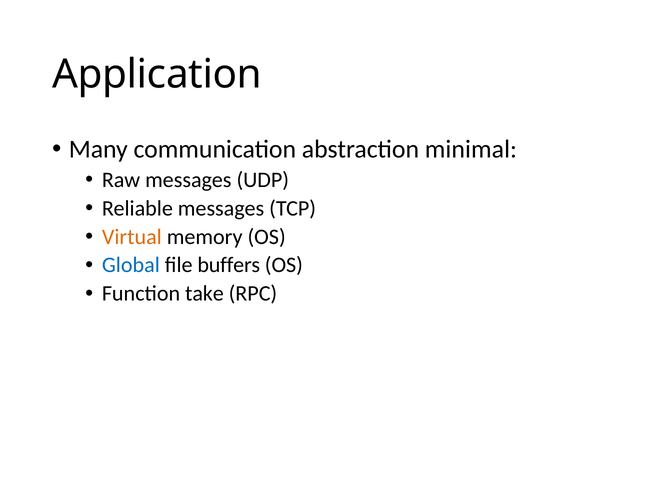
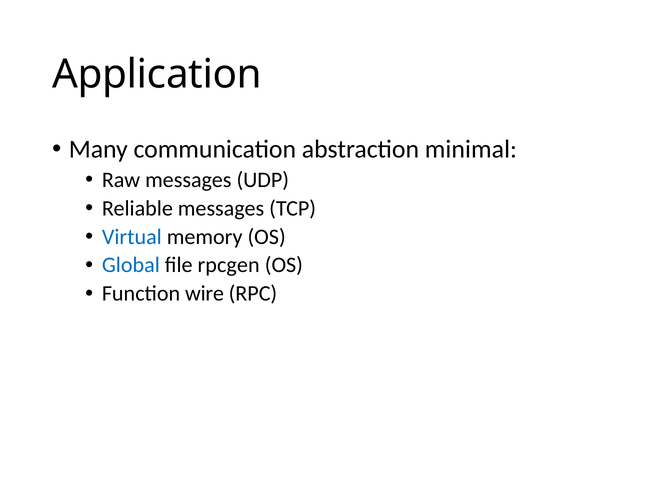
Virtual colour: orange -> blue
buffers: buffers -> rpcgen
take: take -> wire
